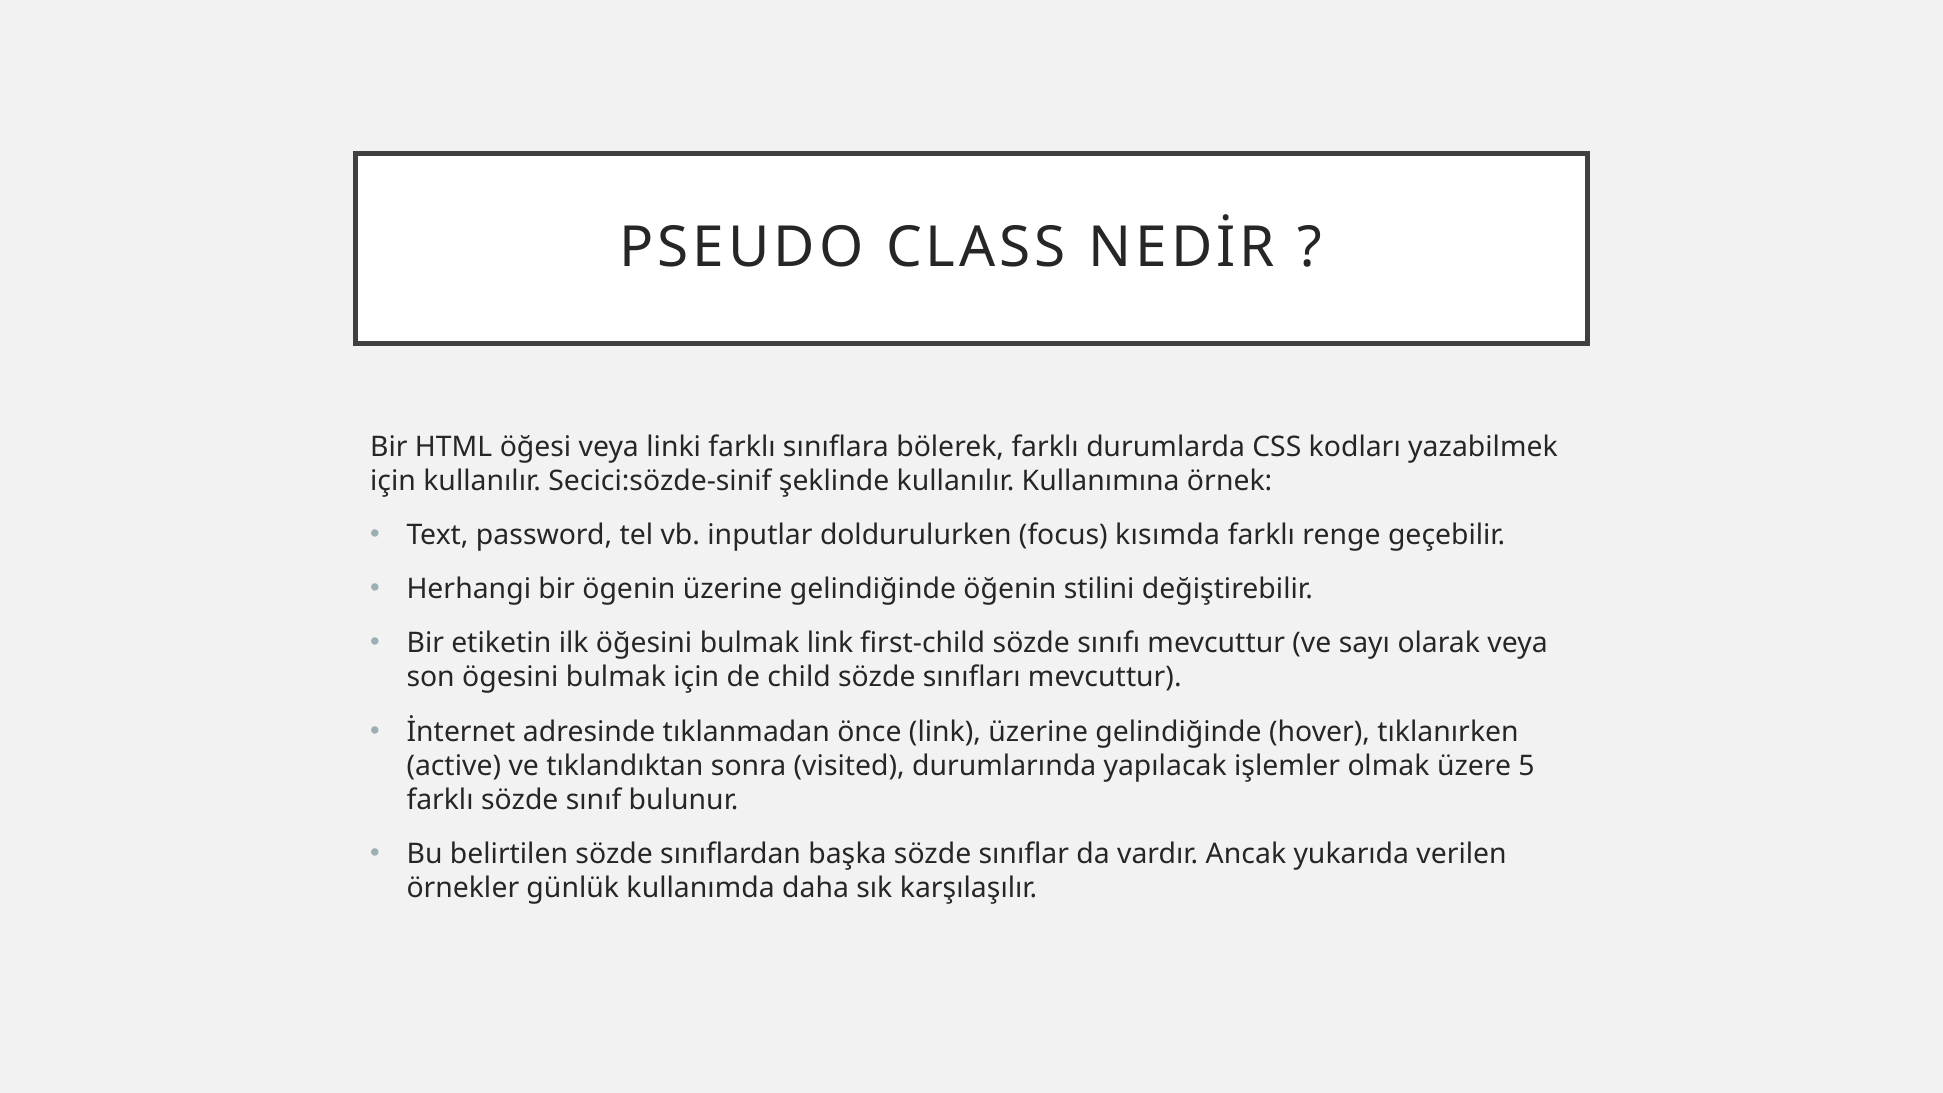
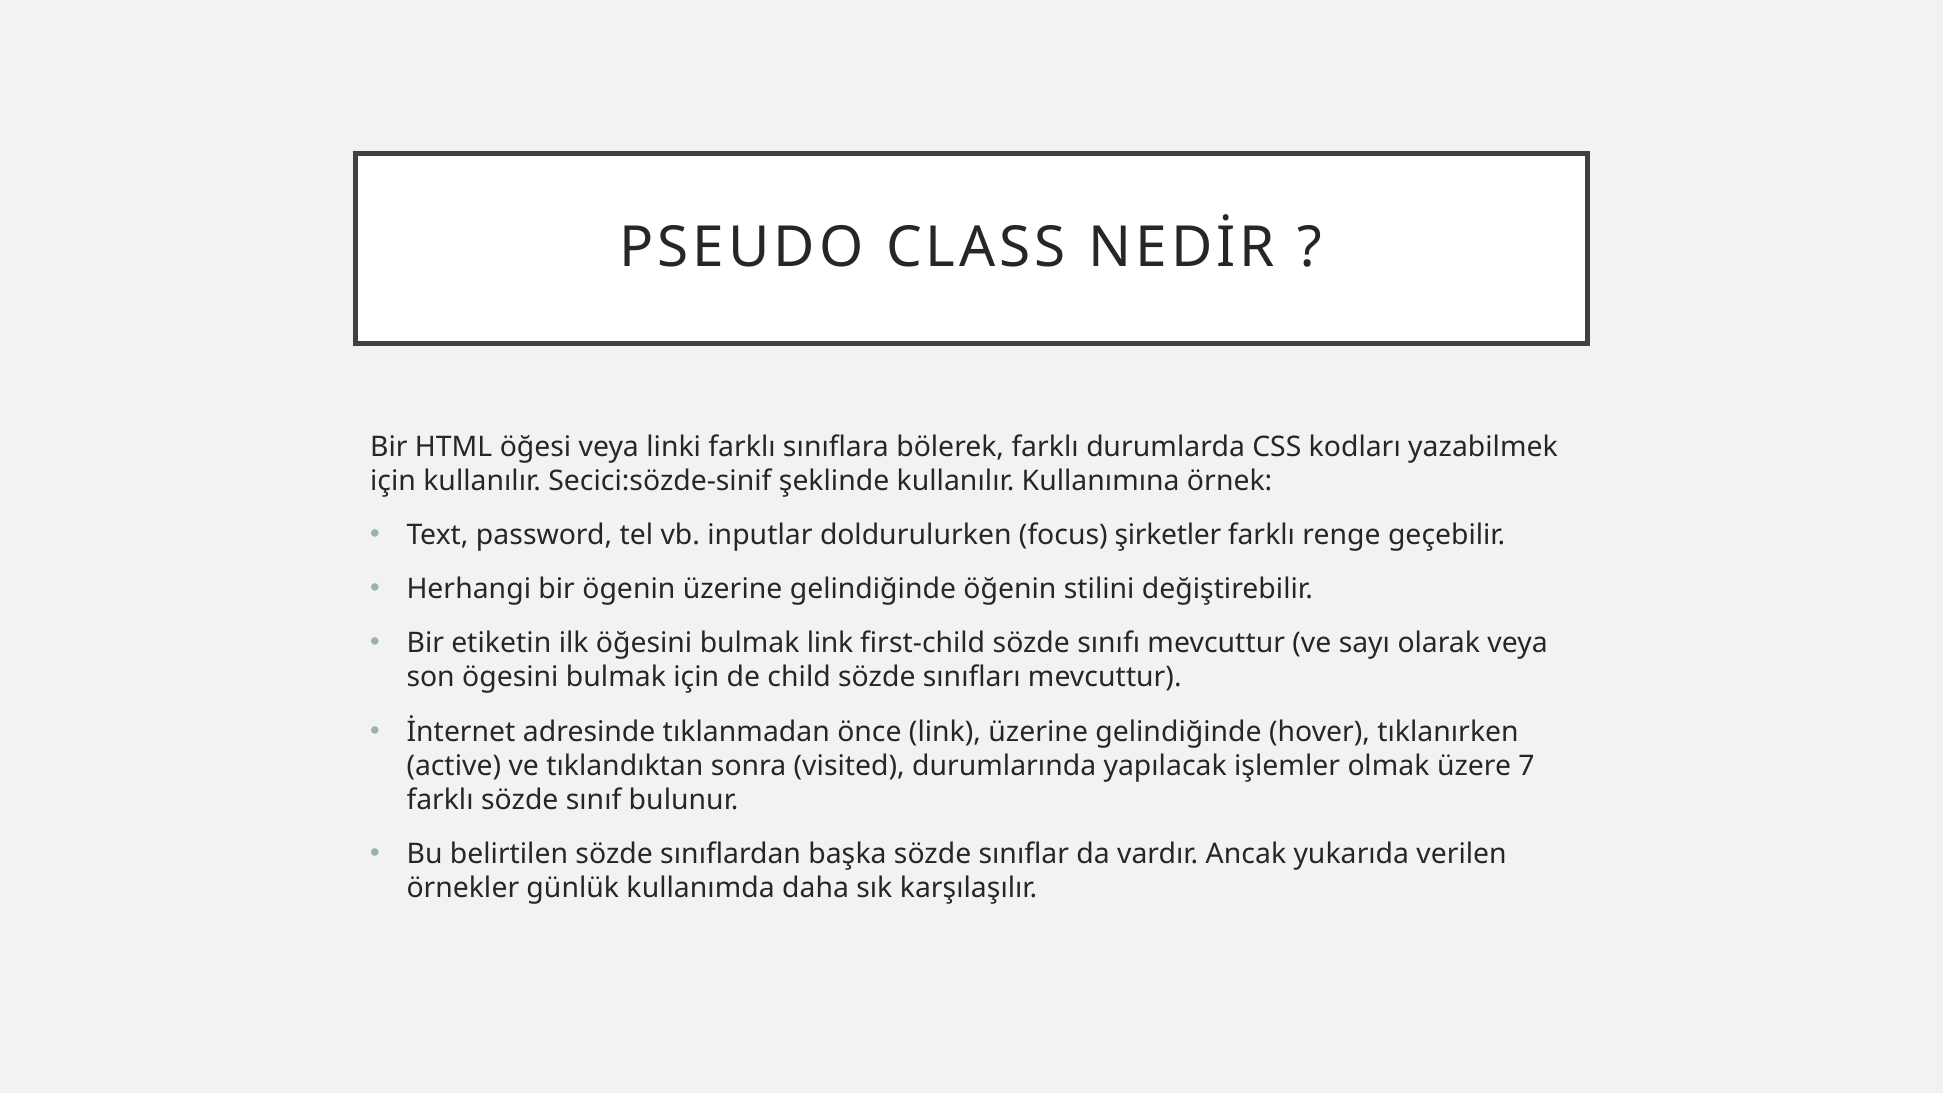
kısımda: kısımda -> şirketler
5: 5 -> 7
